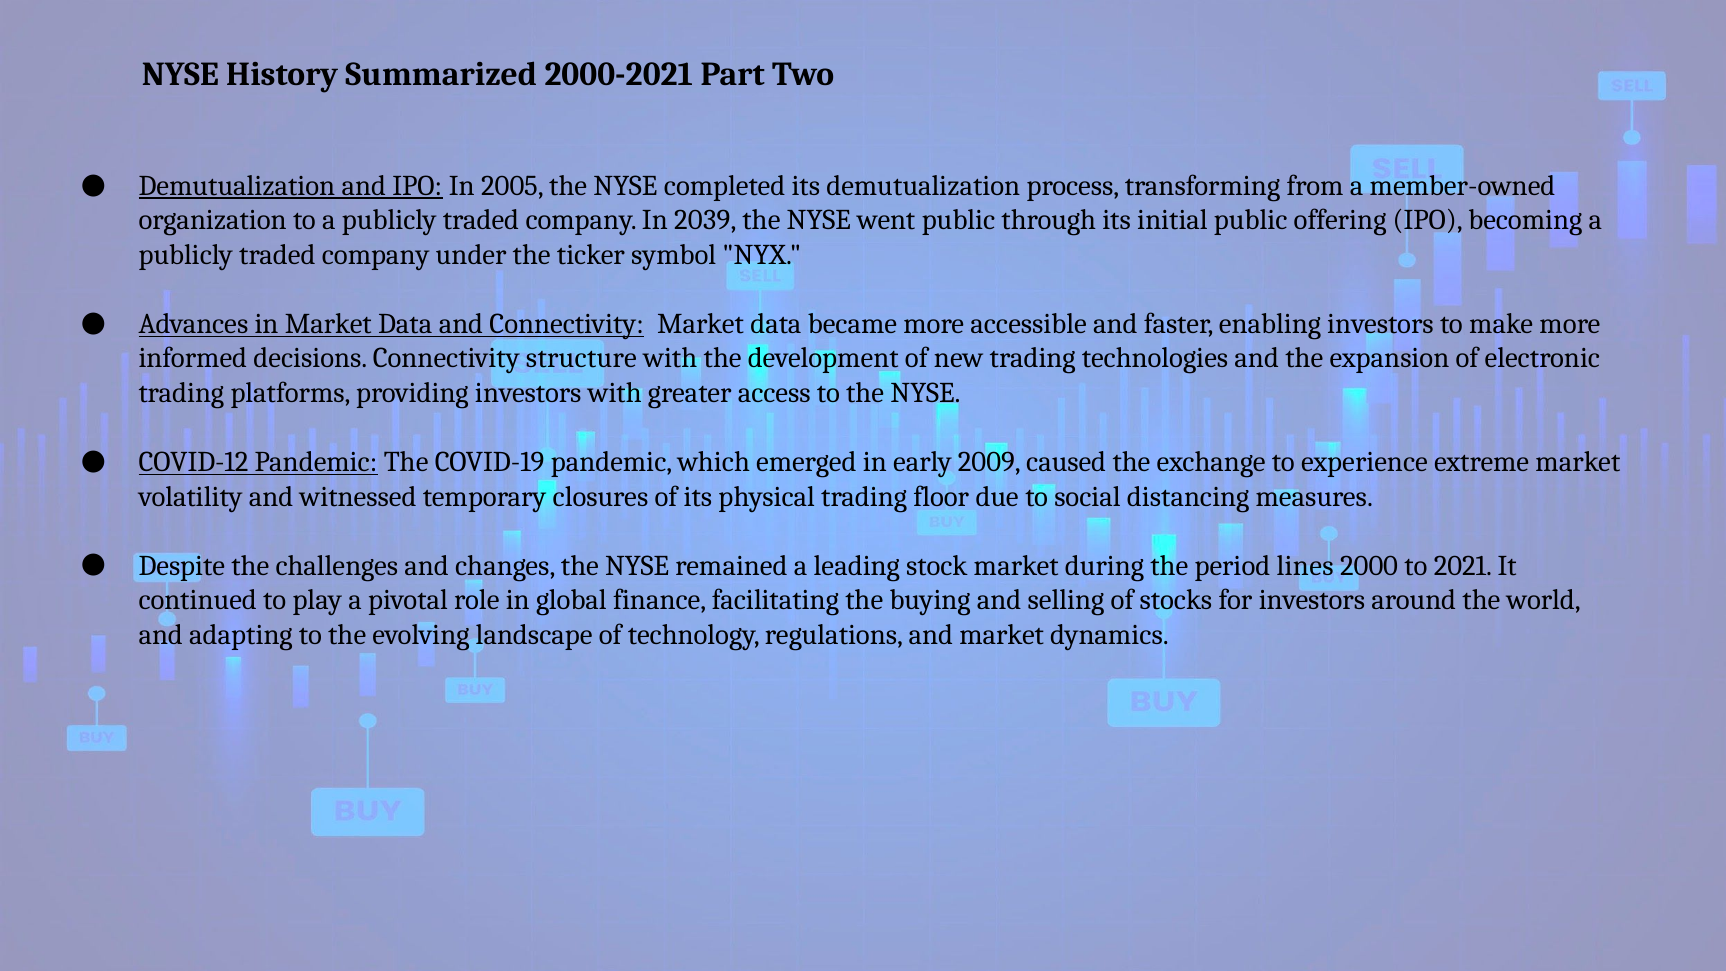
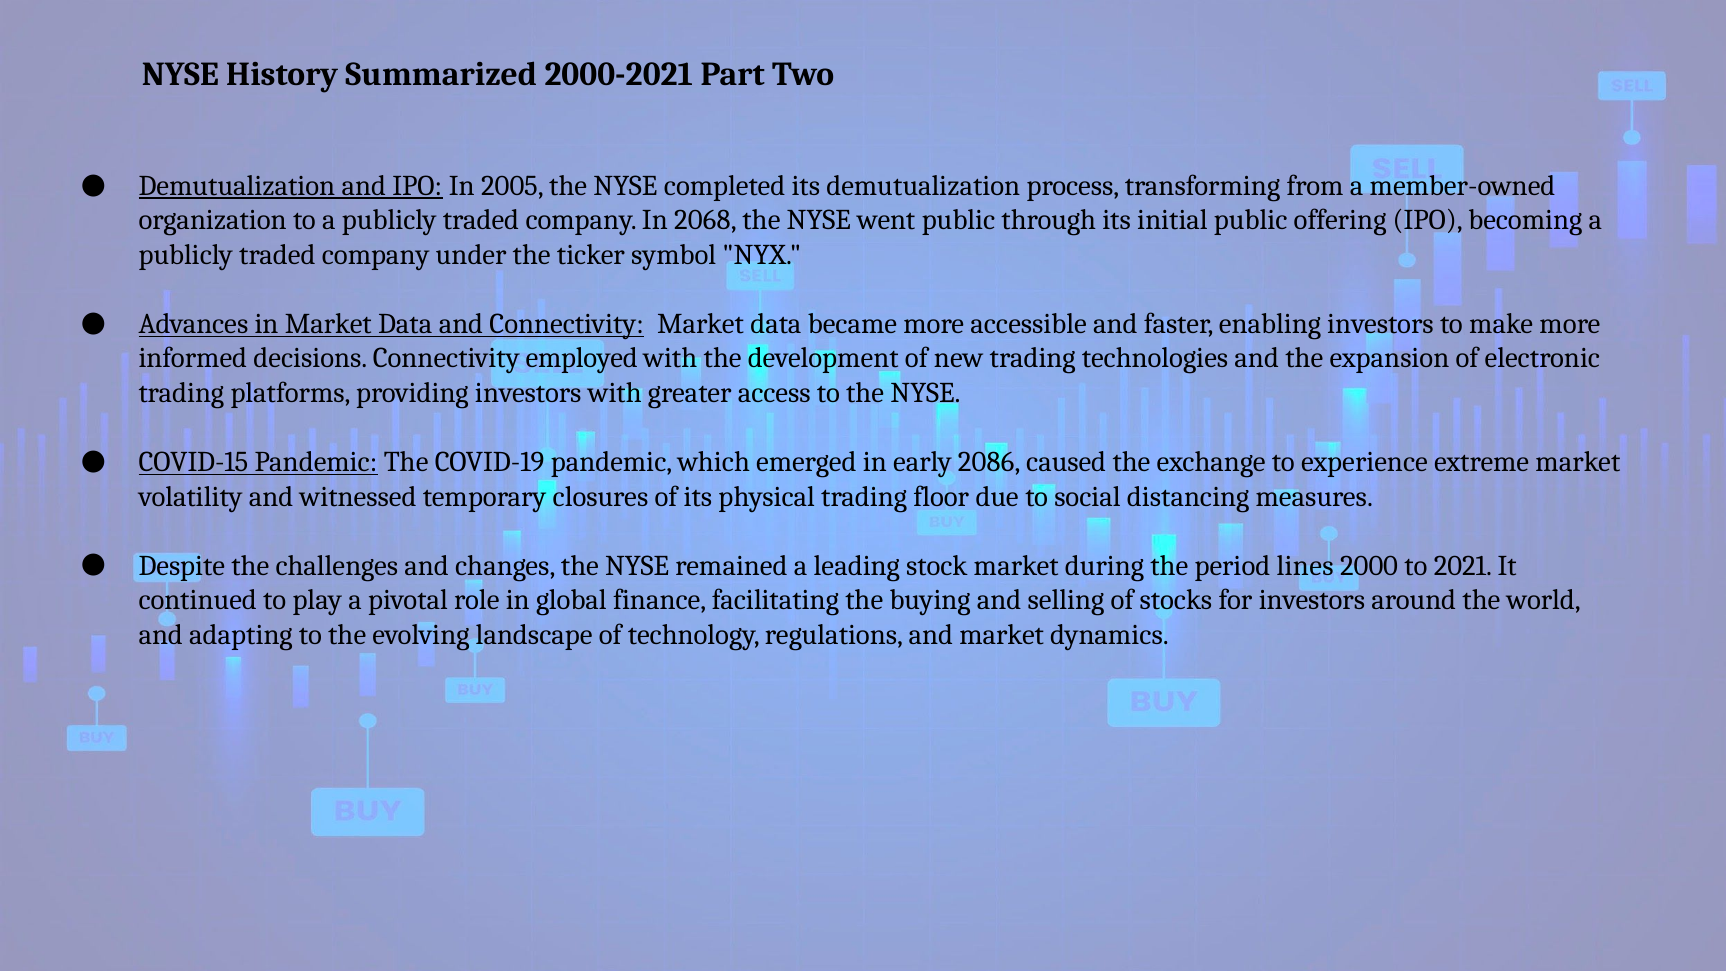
2039: 2039 -> 2068
structure: structure -> employed
COVID-12: COVID-12 -> COVID-15
2009: 2009 -> 2086
